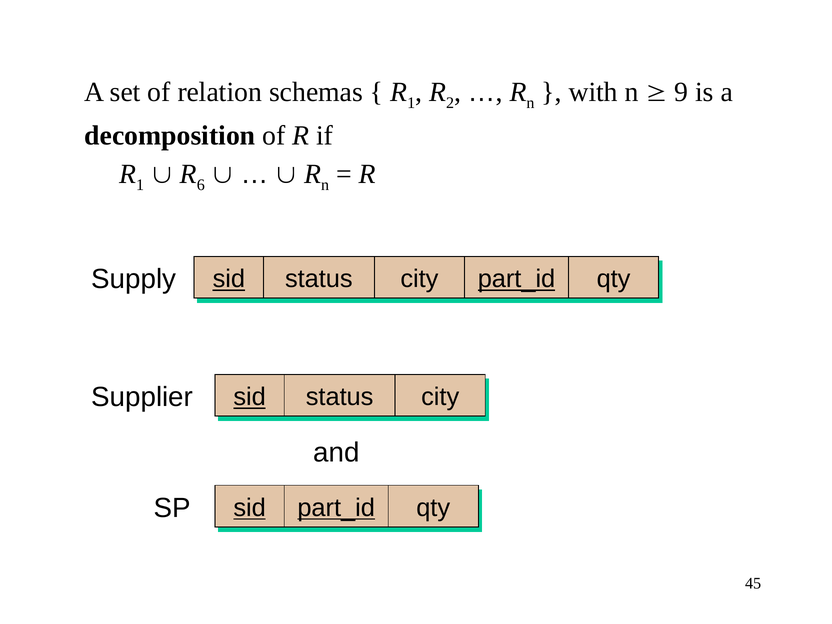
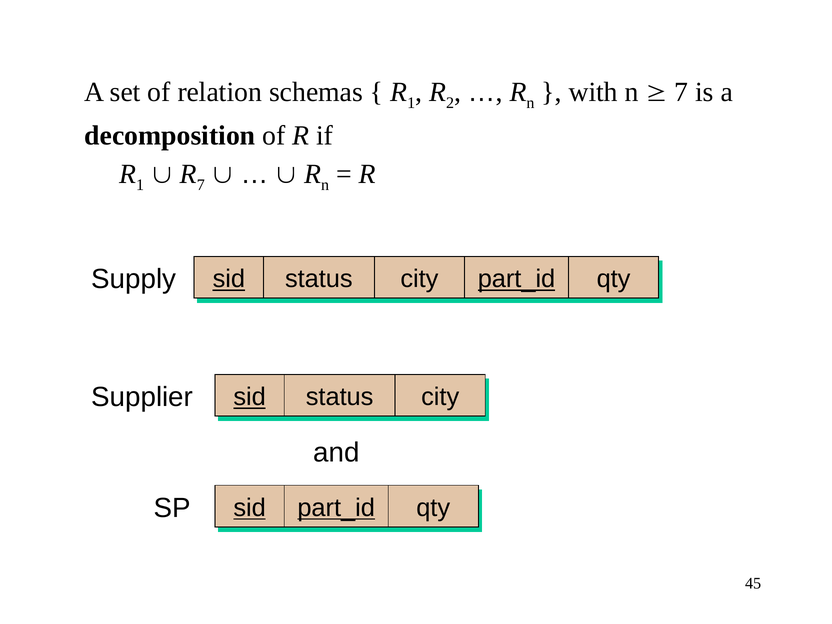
9 at (681, 92): 9 -> 7
R 6: 6 -> 7
